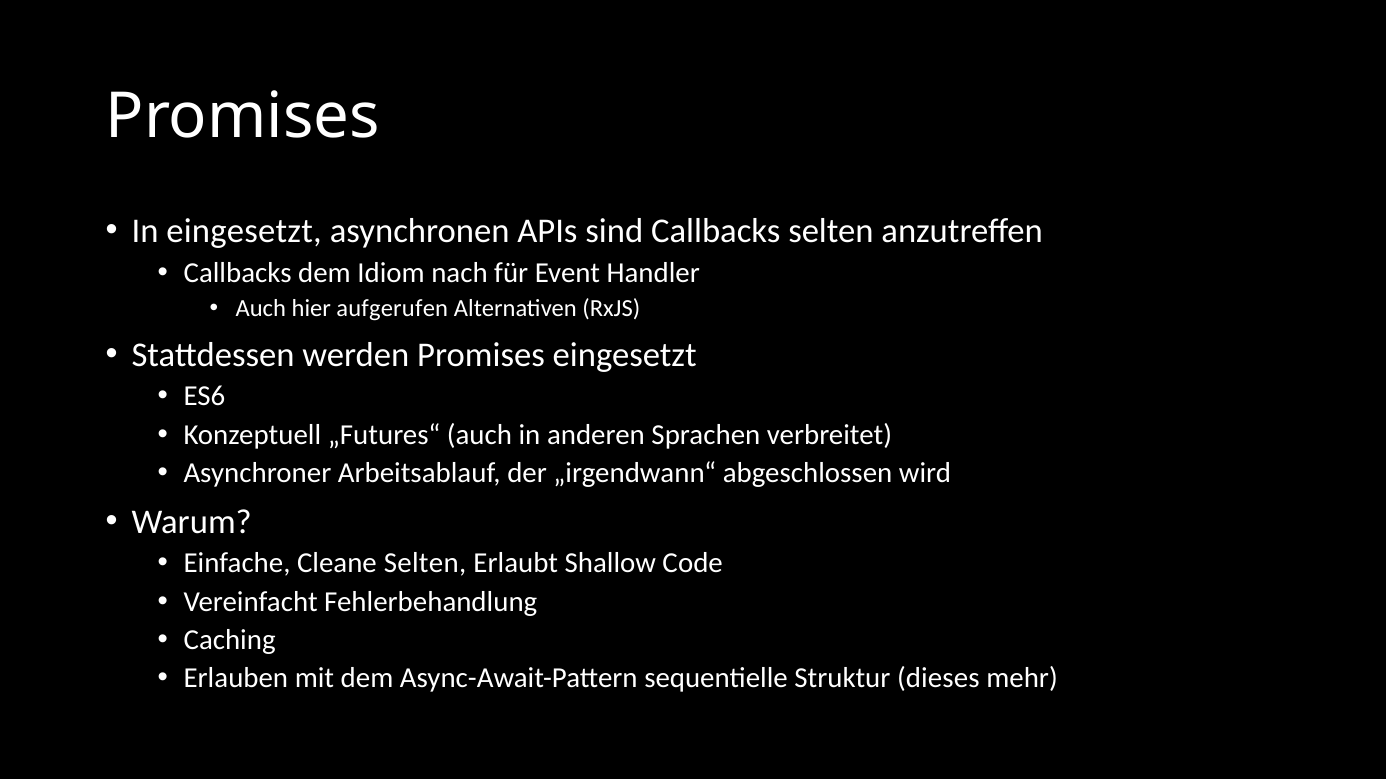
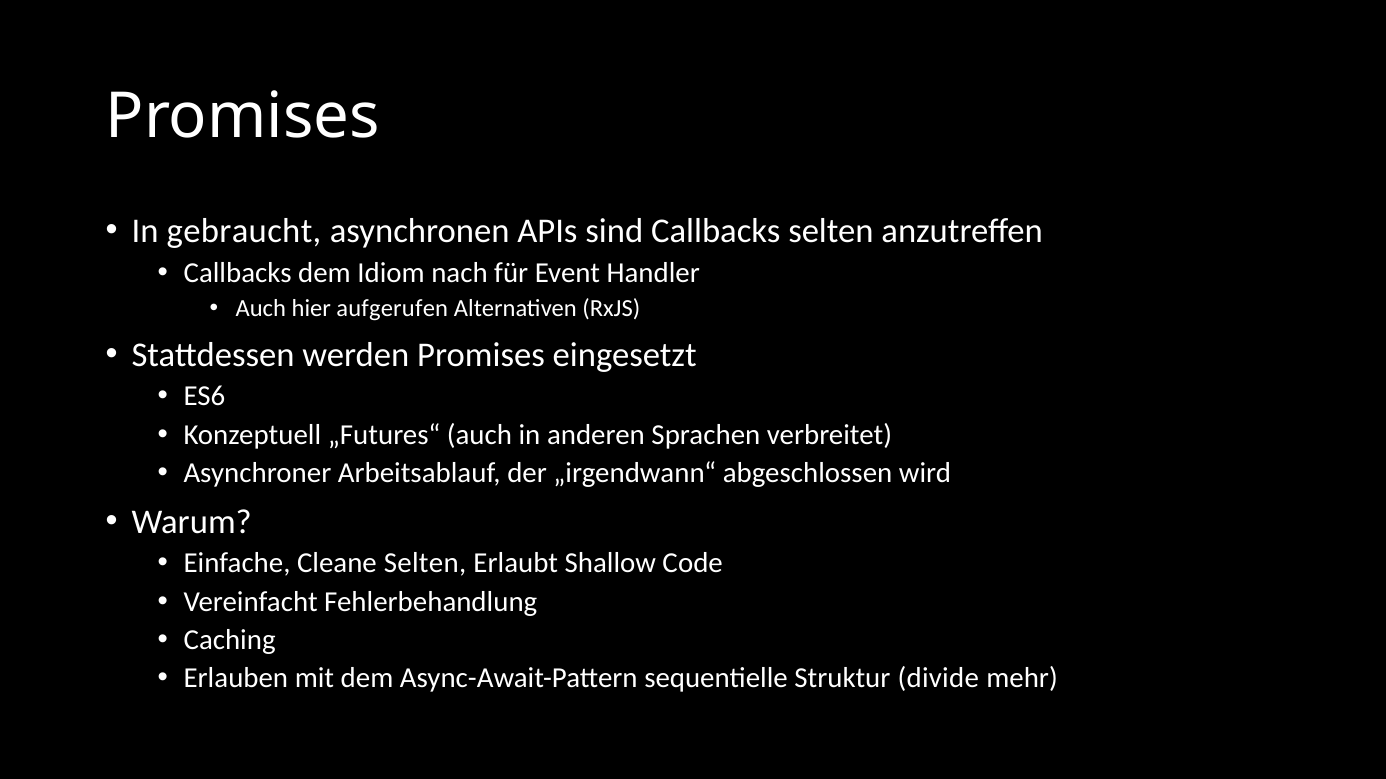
In eingesetzt: eingesetzt -> gebraucht
dieses: dieses -> divide
